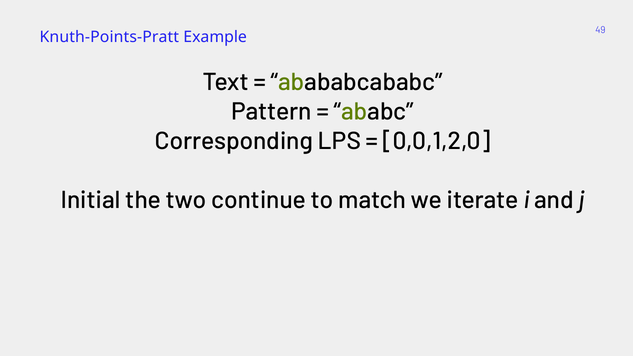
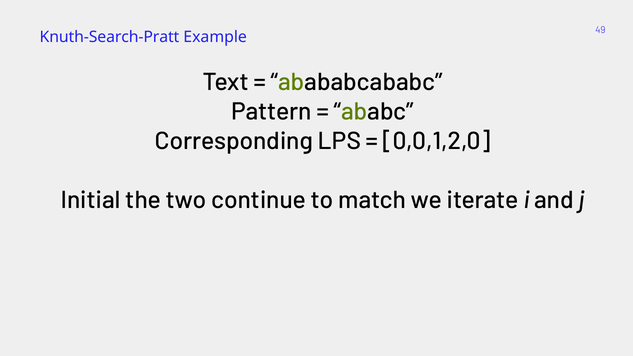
Knuth-Points-Pratt: Knuth-Points-Pratt -> Knuth-Search-Pratt
